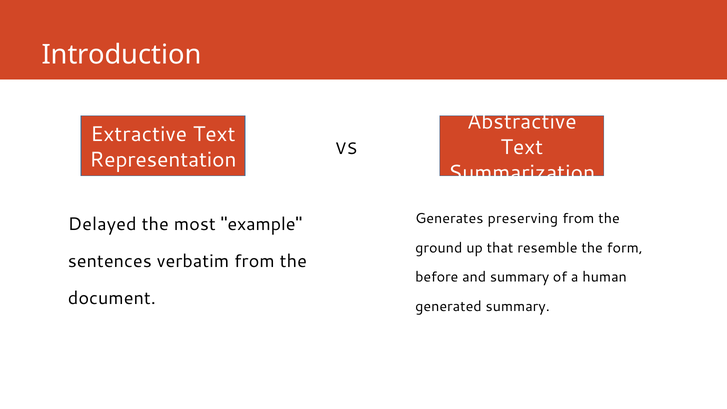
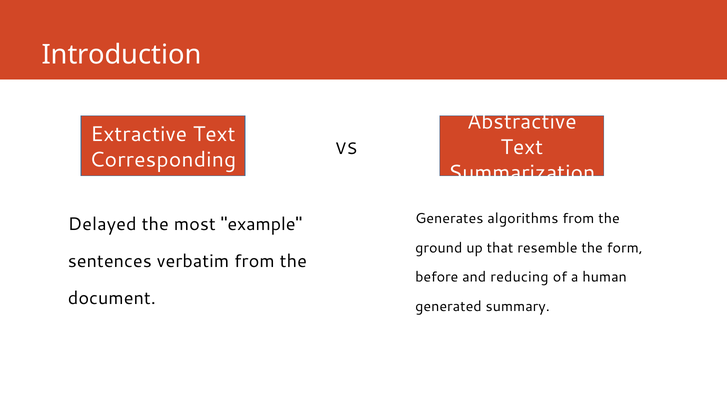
Representation: Representation -> Corresponding
preserving: preserving -> algorithms
and summary: summary -> reducing
